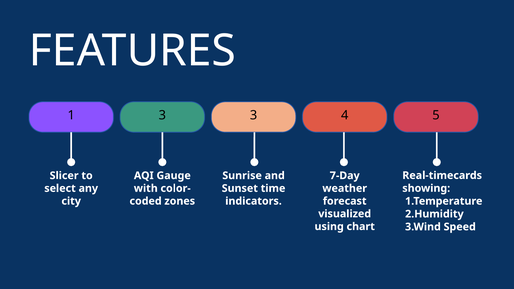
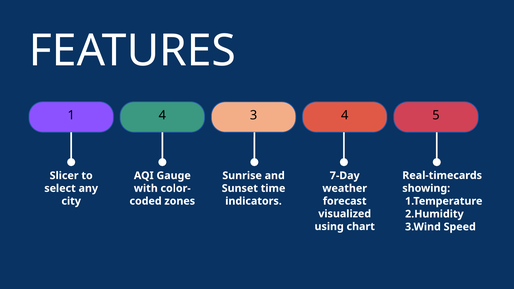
1 3: 3 -> 4
